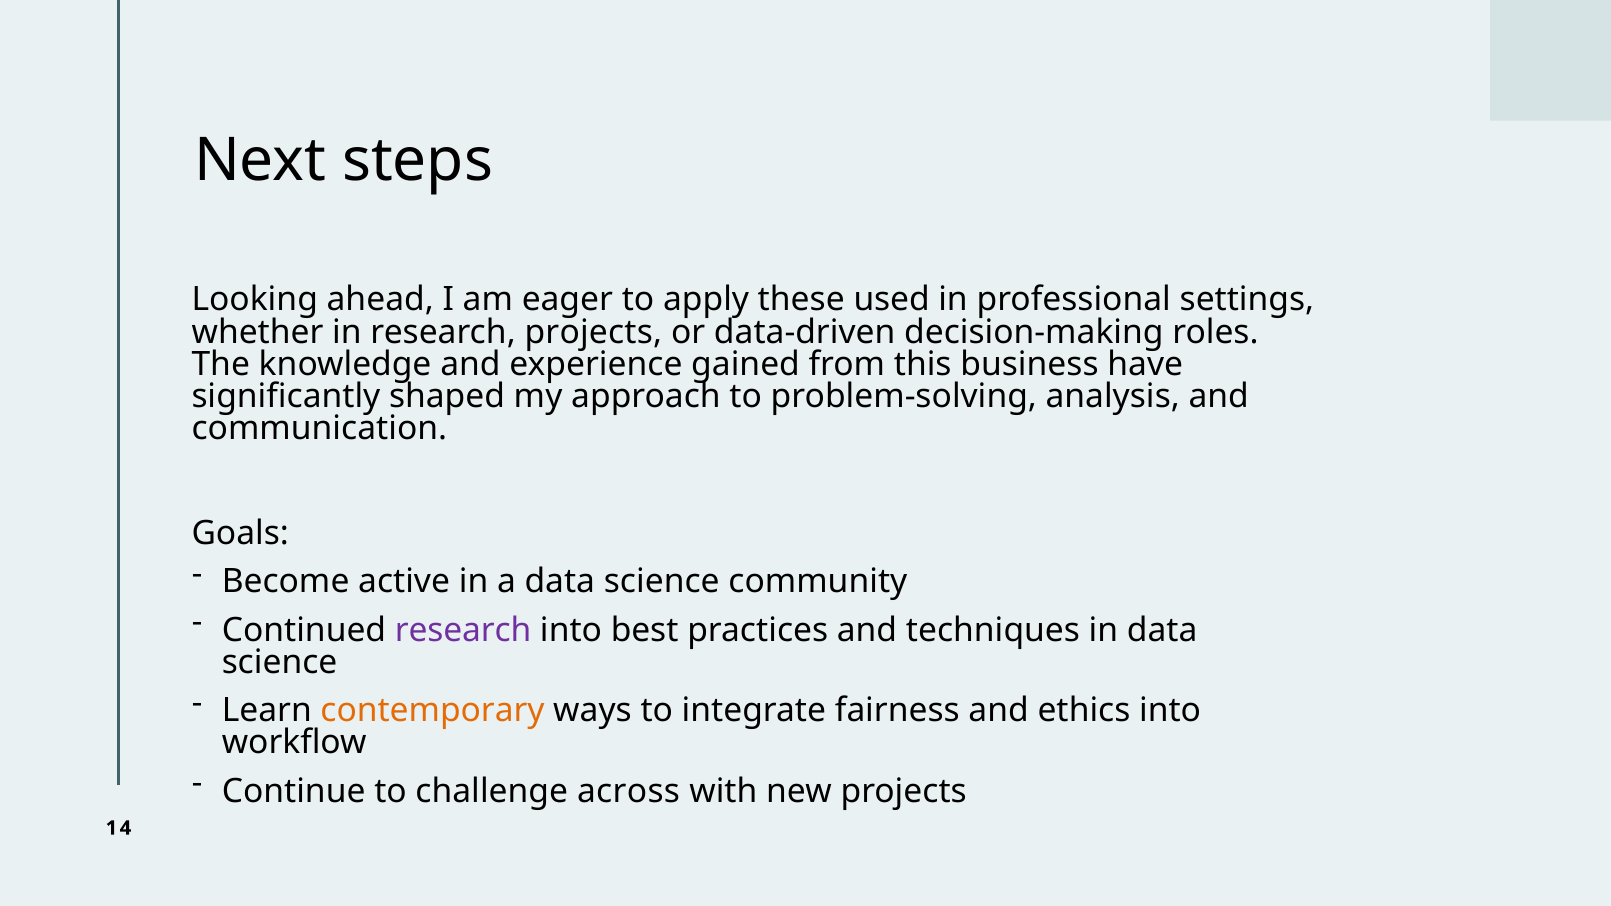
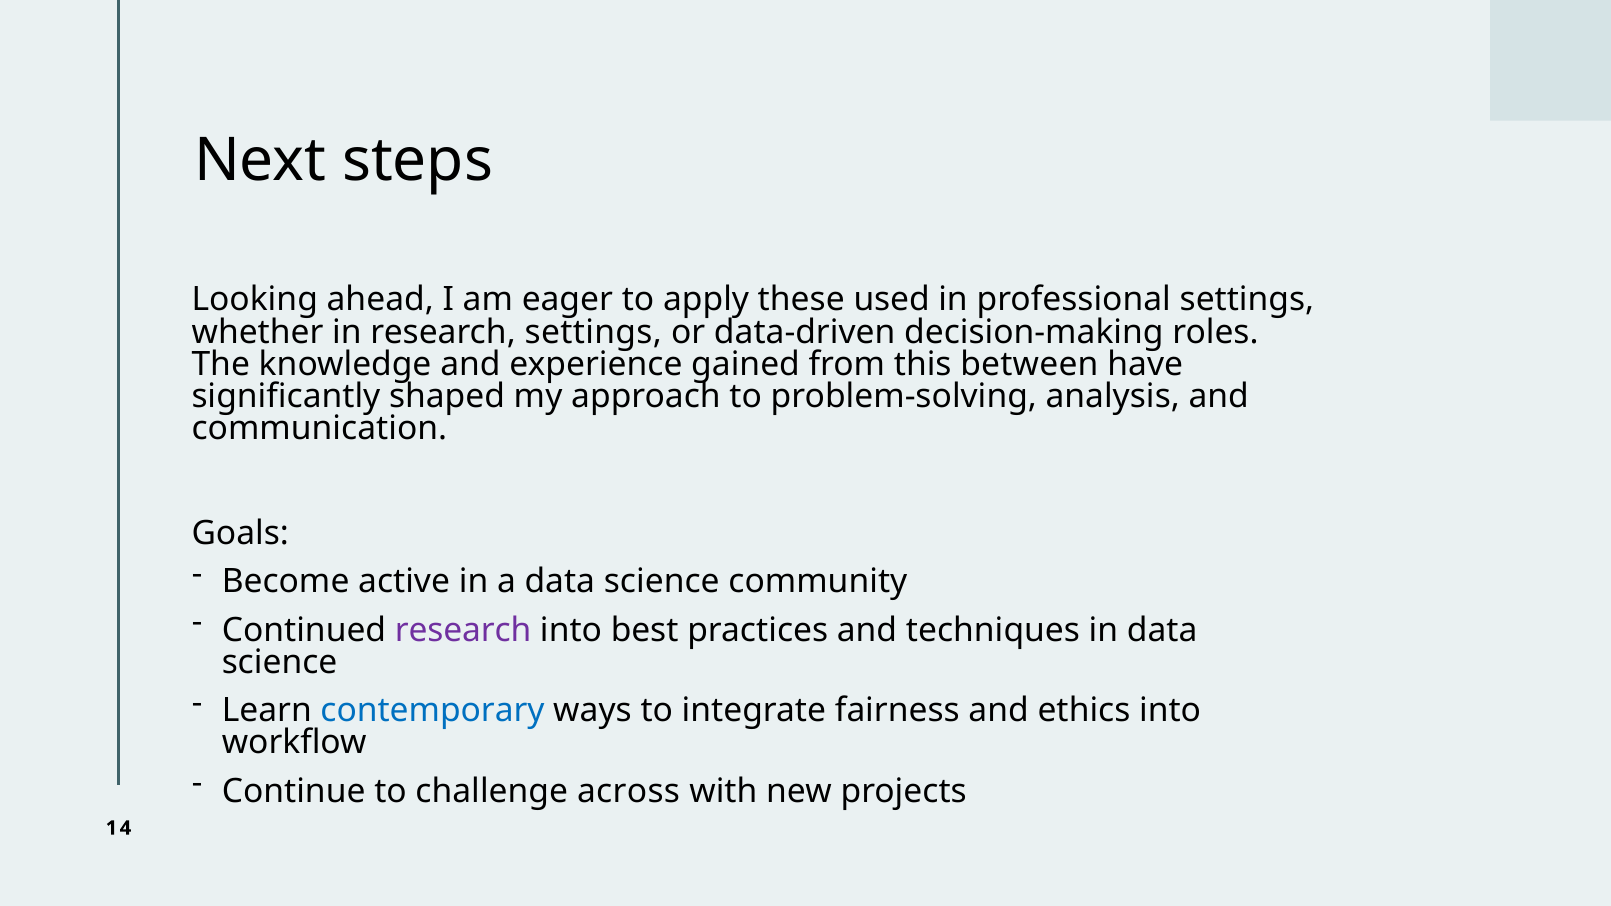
research projects: projects -> settings
business: business -> between
contemporary colour: orange -> blue
